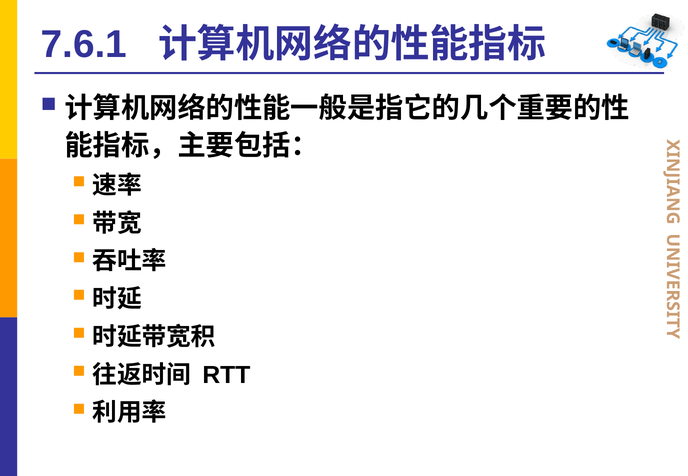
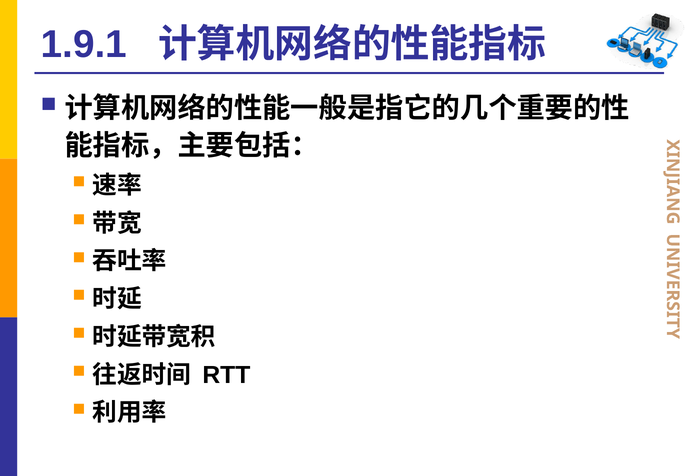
7.6.1: 7.6.1 -> 1.9.1
